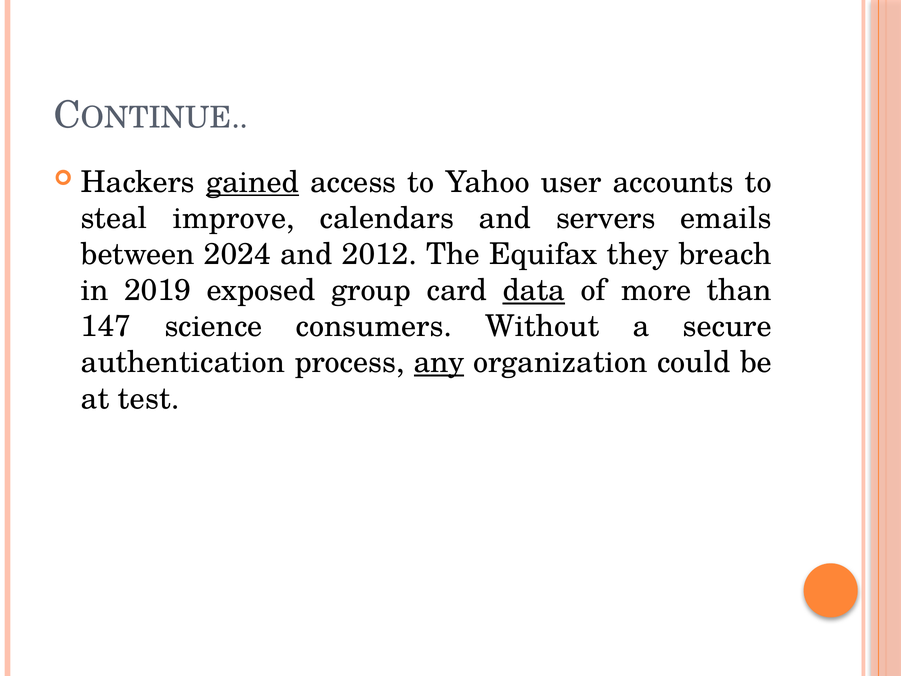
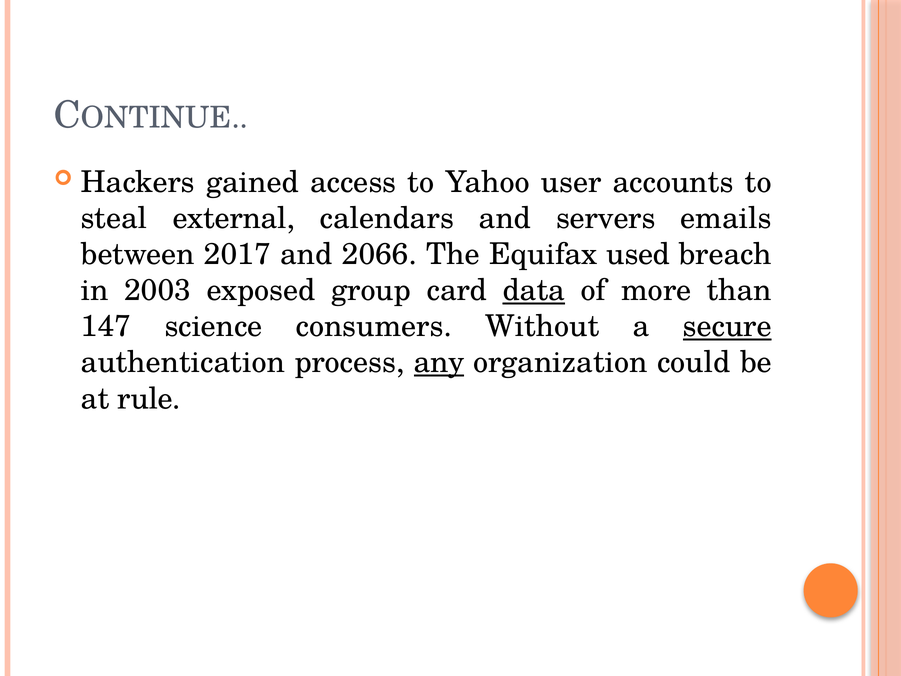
gained underline: present -> none
improve: improve -> external
2024: 2024 -> 2017
2012: 2012 -> 2066
they: they -> used
2019: 2019 -> 2003
secure underline: none -> present
test: test -> rule
